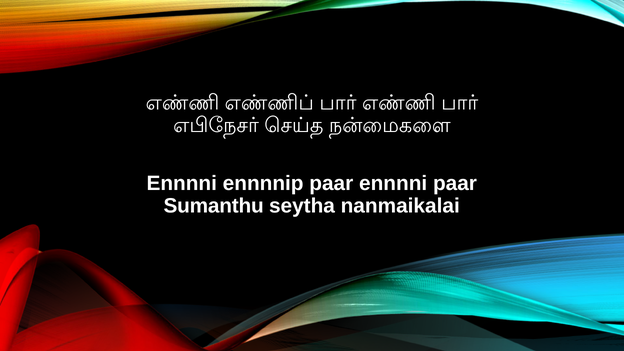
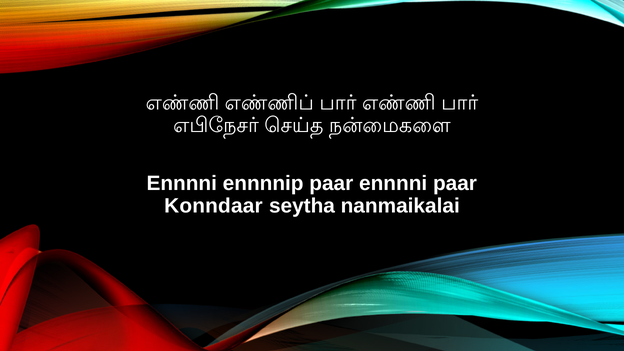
Sumanthu: Sumanthu -> Konndaar
